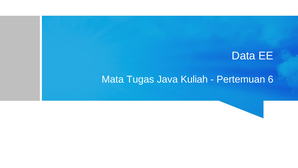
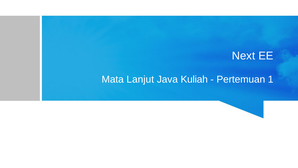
Data: Data -> Next
Tugas: Tugas -> Lanjut
6: 6 -> 1
